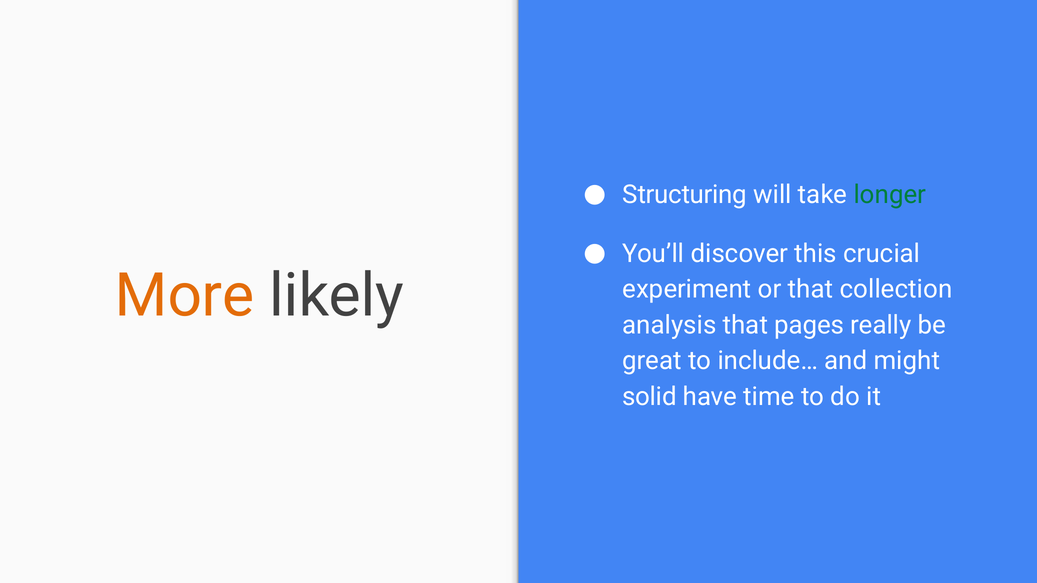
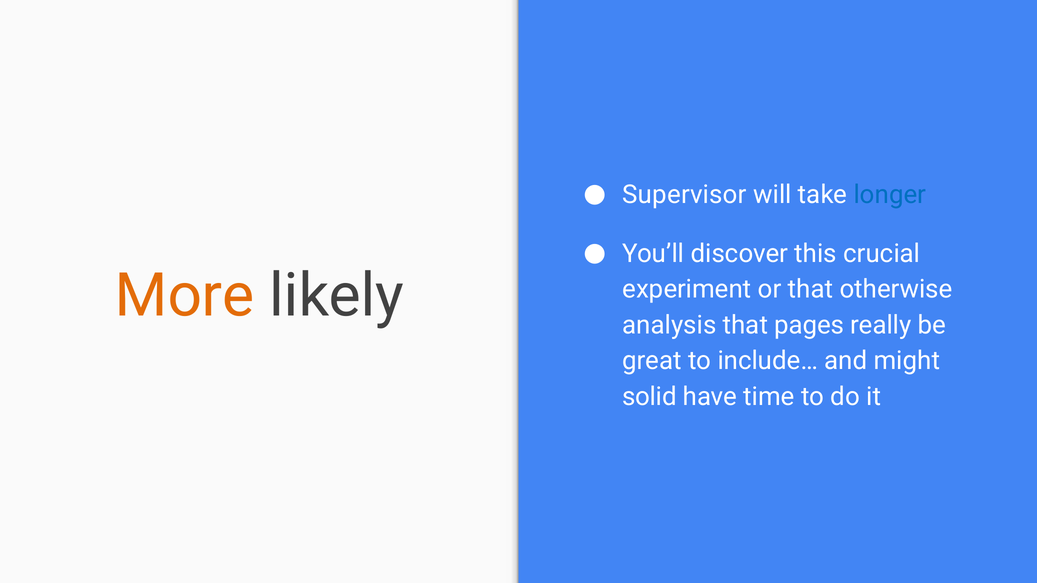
Structuring: Structuring -> Supervisor
longer colour: green -> blue
collection: collection -> otherwise
